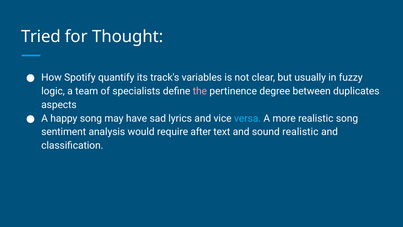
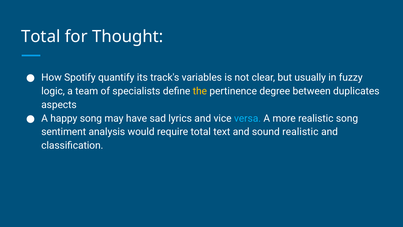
Tried at (41, 37): Tried -> Total
the colour: pink -> yellow
require after: after -> total
